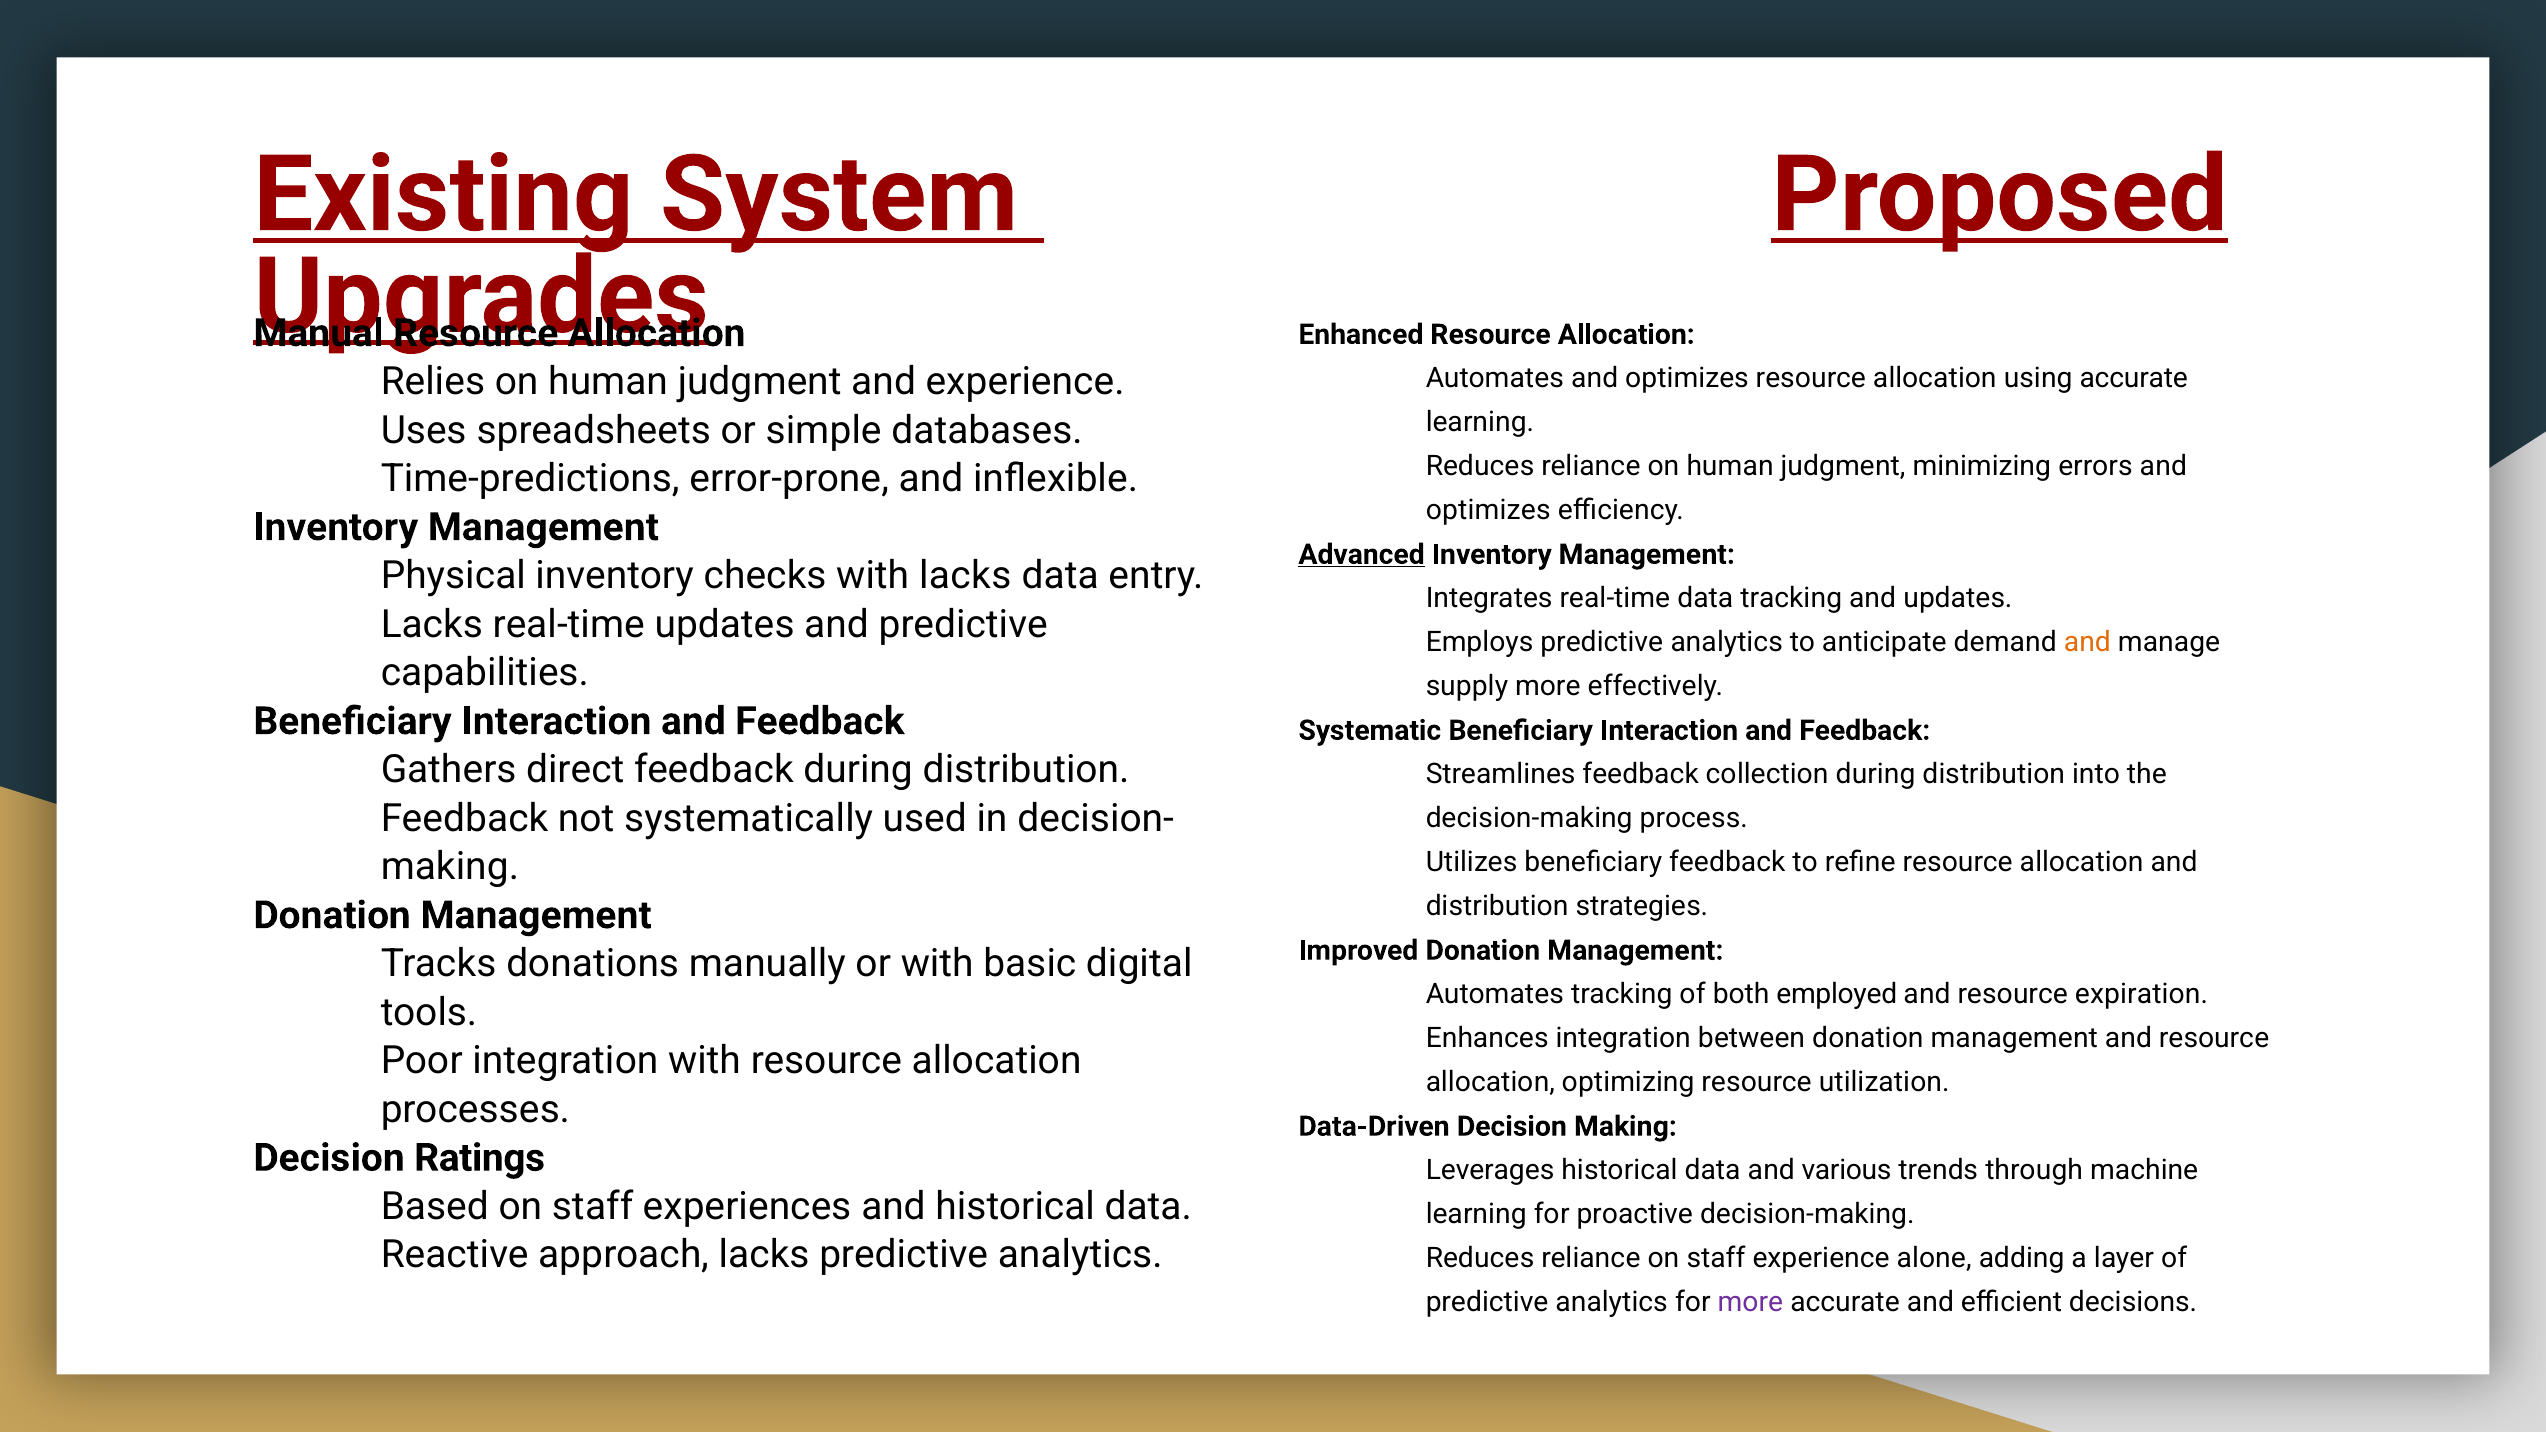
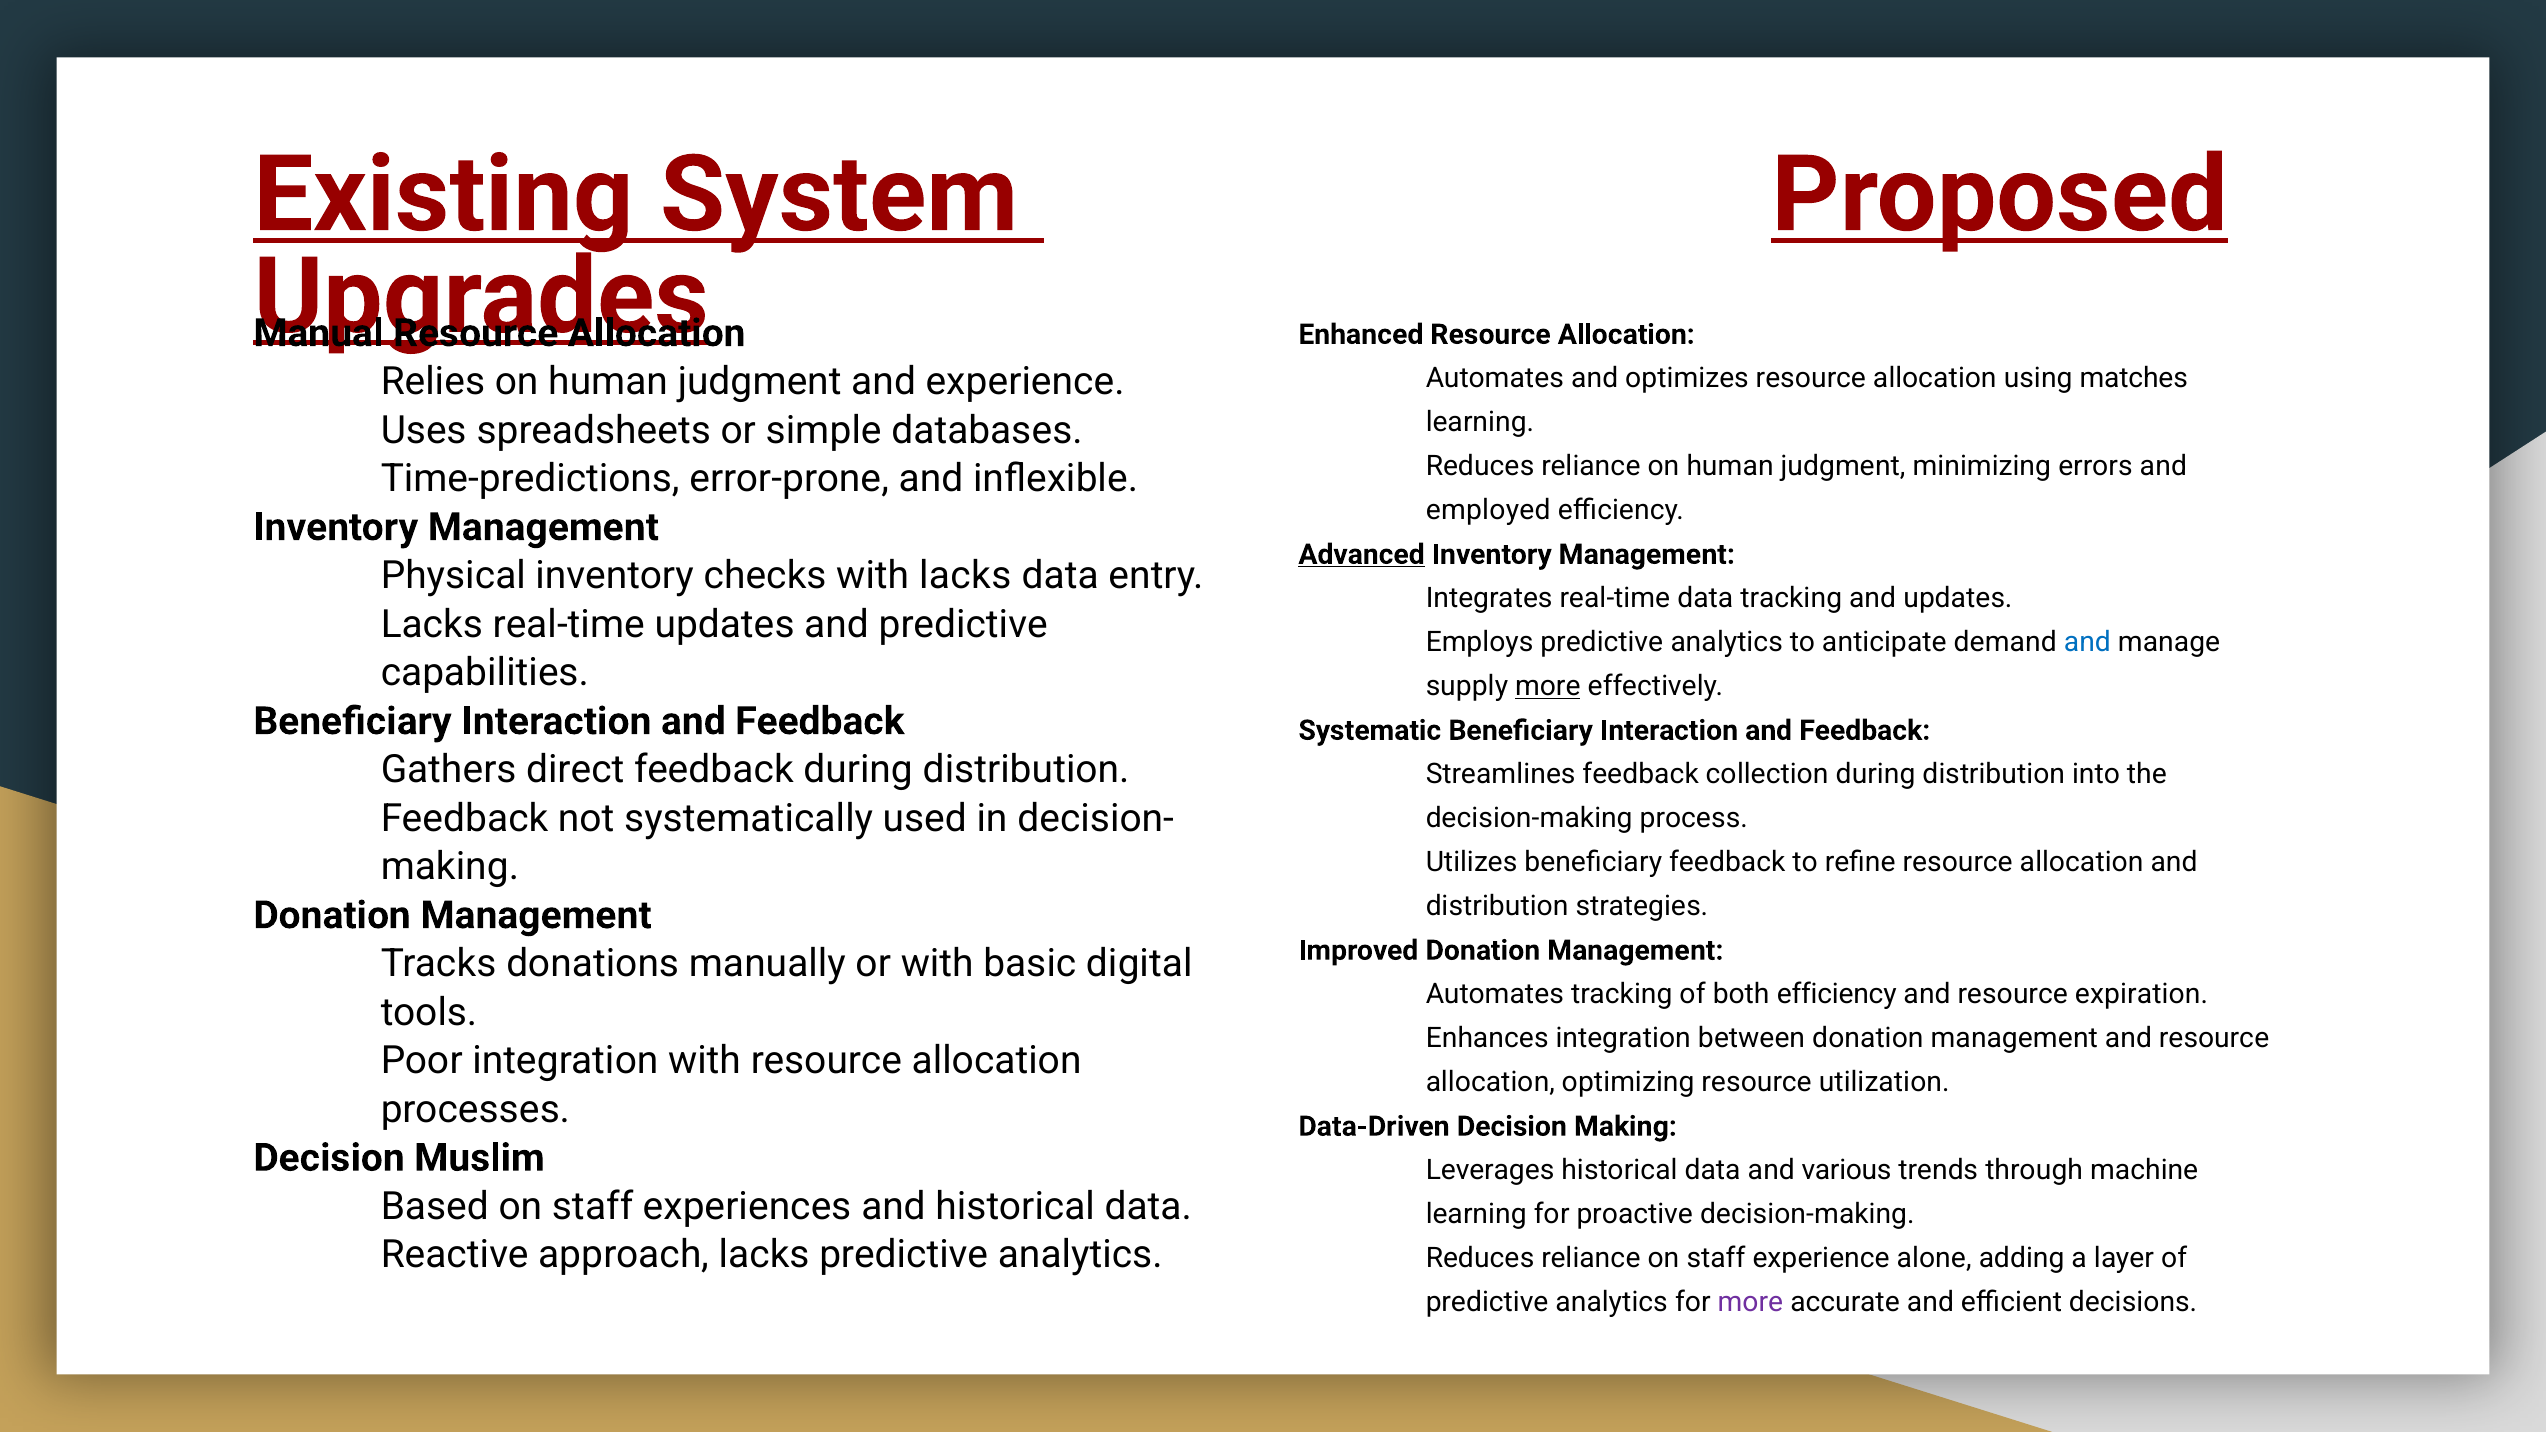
using accurate: accurate -> matches
optimizes at (1488, 510): optimizes -> employed
and at (2087, 643) colour: orange -> blue
more at (1548, 687) underline: none -> present
both employed: employed -> efficiency
Ratings: Ratings -> Muslim
